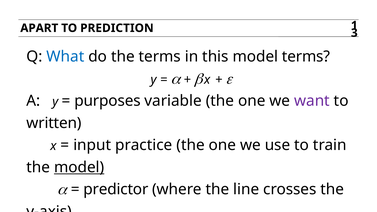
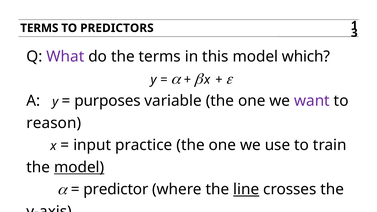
APART at (39, 28): APART -> TERMS
PREDICTION: PREDICTION -> PREDICTORS
What colour: blue -> purple
model terms: terms -> which
written: written -> reason
line underline: none -> present
